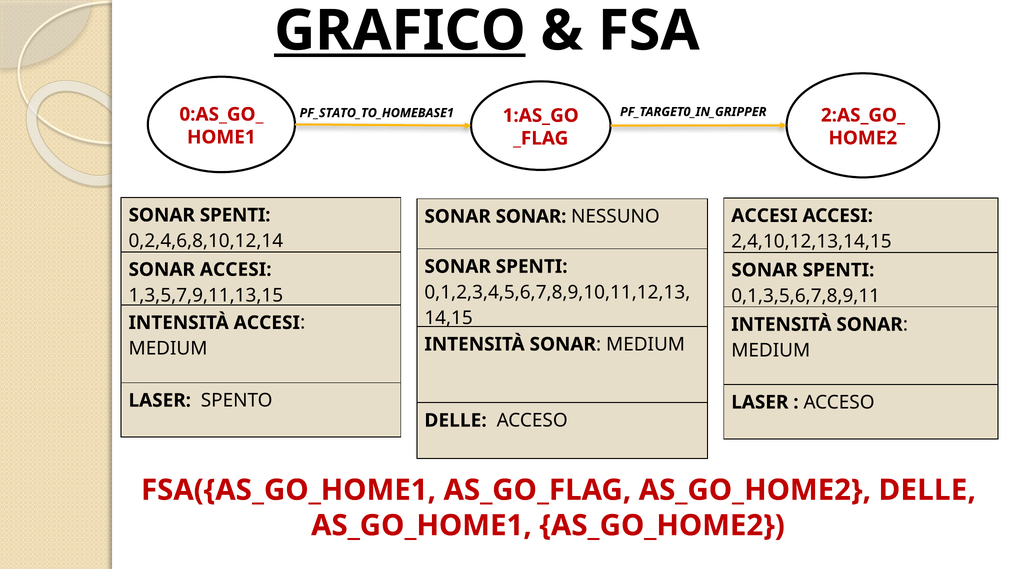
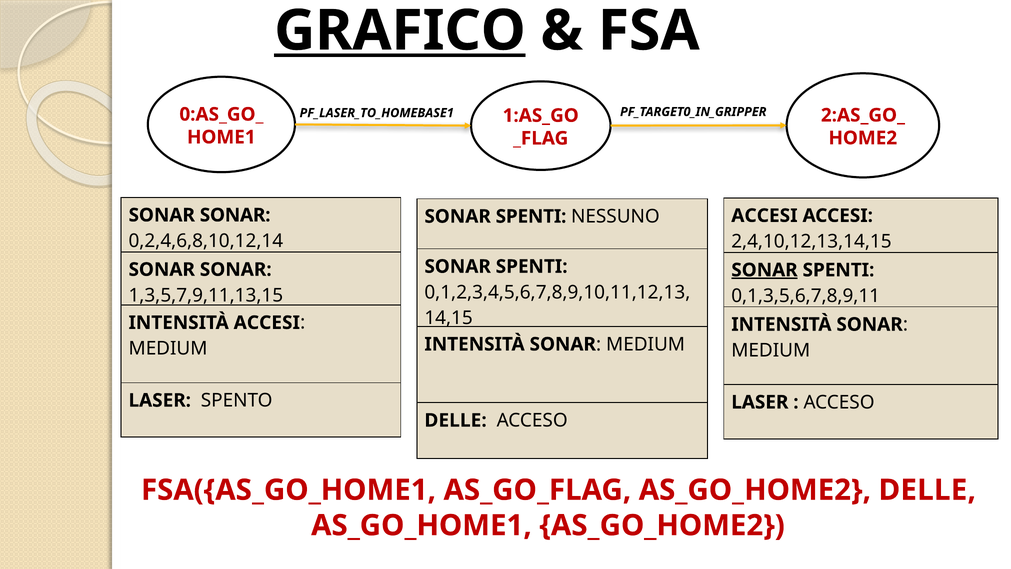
PF_STATO_TO_HOMEBASE1: PF_STATO_TO_HOMEBASE1 -> PF_LASER_TO_HOMEBASE1
SPENTI at (235, 215): SPENTI -> SONAR
SONAR at (531, 216): SONAR -> SPENTI
ACCESI at (236, 269): ACCESI -> SONAR
SONAR at (764, 270) underline: none -> present
